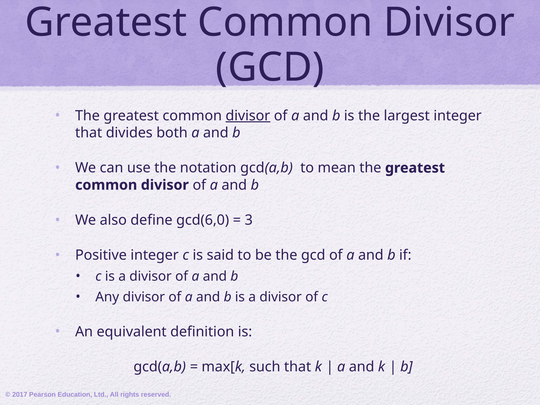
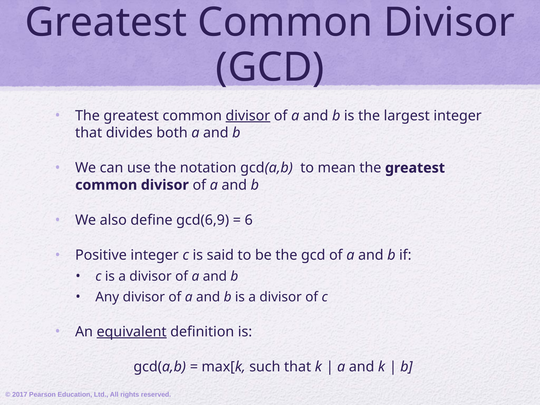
gcd(6,0: gcd(6,0 -> gcd(6,9
3: 3 -> 6
equivalent underline: none -> present
